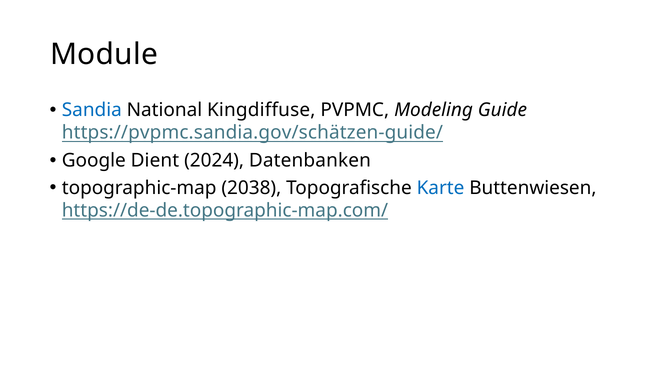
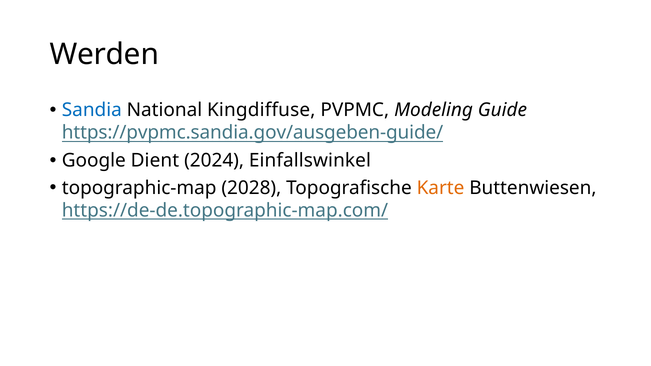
Module: Module -> Werden
https://pvpmc.sandia.gov/schätzen-guide/: https://pvpmc.sandia.gov/schätzen-guide/ -> https://pvpmc.sandia.gov/ausgeben-guide/
Datenbanken: Datenbanken -> Einfallswinkel
2038: 2038 -> 2028
Karte colour: blue -> orange
